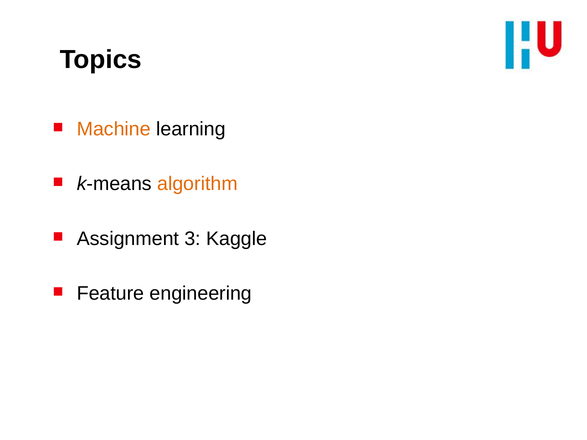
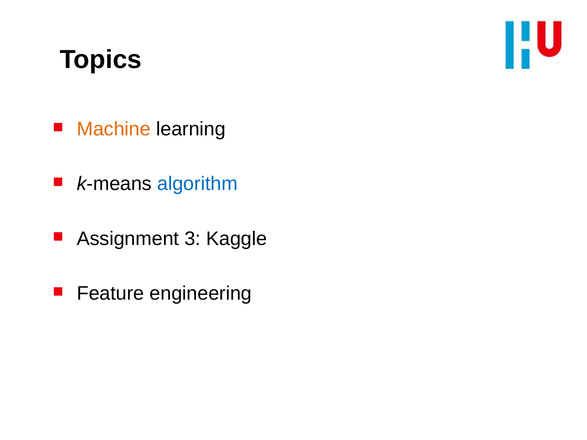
algorithm colour: orange -> blue
